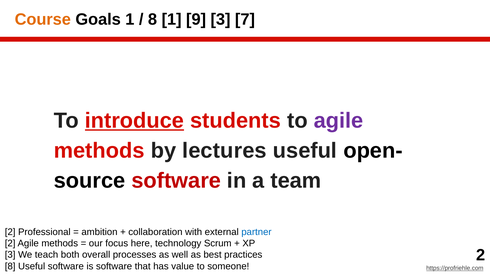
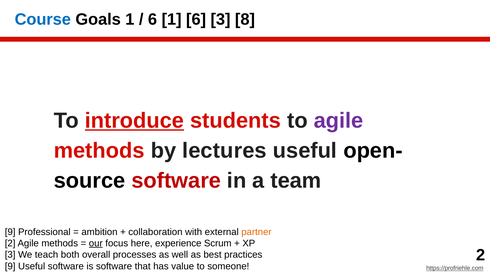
Course colour: orange -> blue
8 at (153, 20): 8 -> 6
1 9: 9 -> 6
7: 7 -> 8
2 at (10, 232): 2 -> 9
partner colour: blue -> orange
our underline: none -> present
technology: technology -> experience
8 at (10, 266): 8 -> 9
